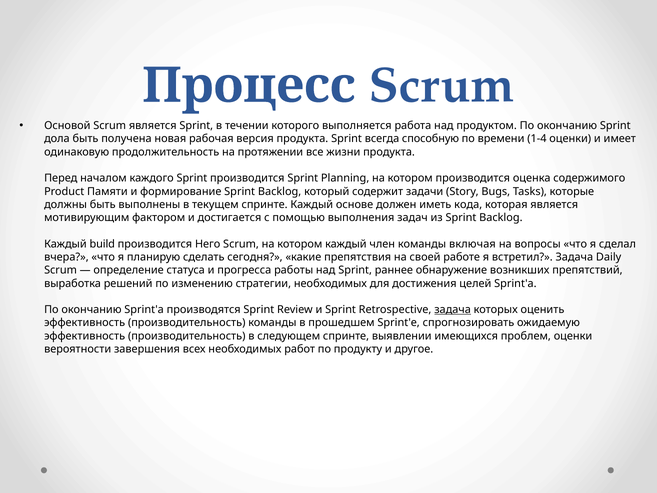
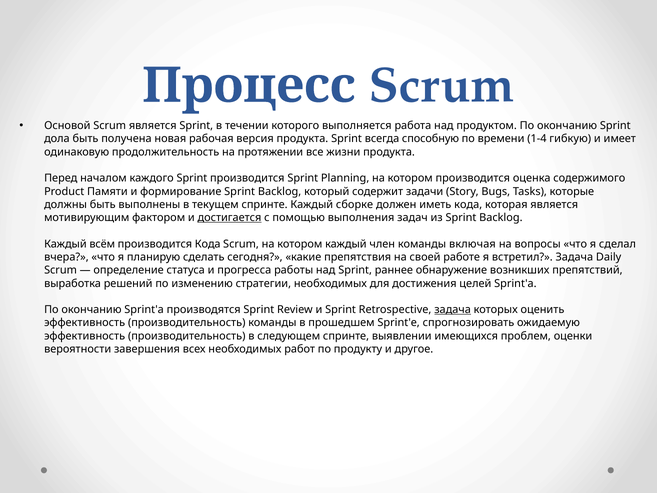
1-4 оценки: оценки -> гибкую
основе: основе -> сборке
достигается underline: none -> present
build: build -> всём
производится Него: Него -> Кода
